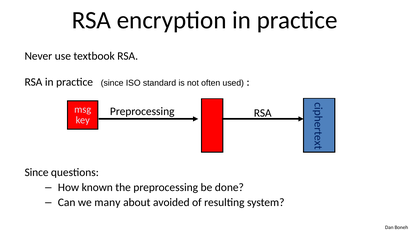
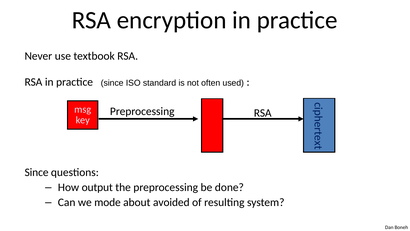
known: known -> output
many: many -> mode
